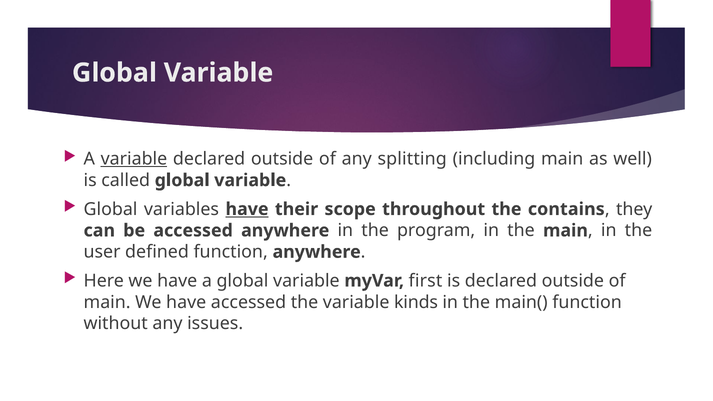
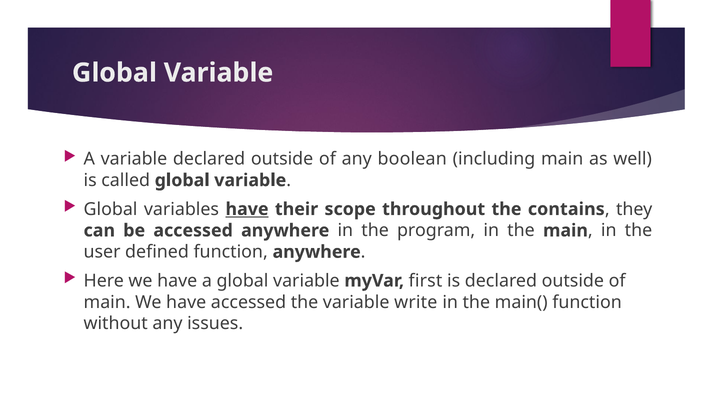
variable at (134, 159) underline: present -> none
splitting: splitting -> boolean
kinds: kinds -> write
